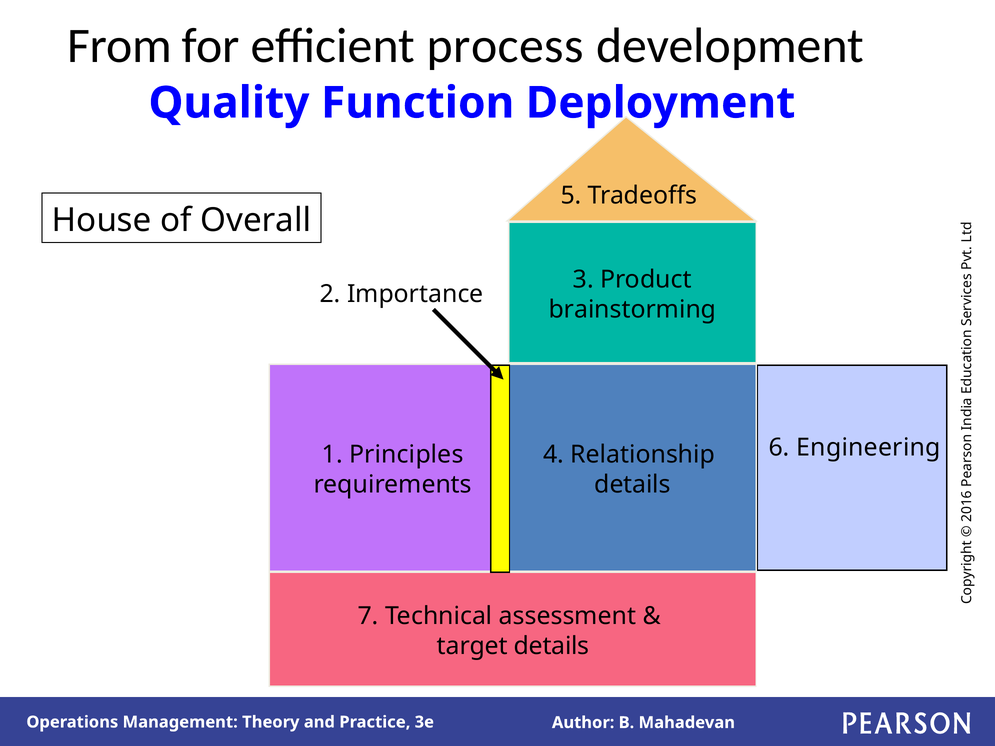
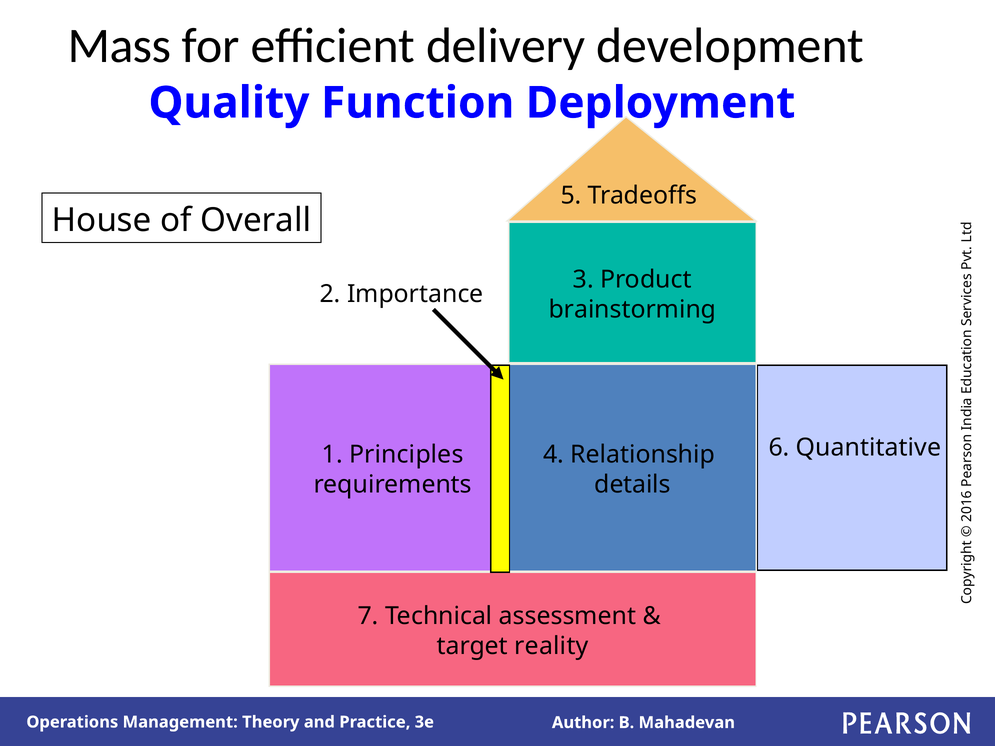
From: From -> Mass
process: process -> delivery
Engineering: Engineering -> Quantitative
target details: details -> reality
